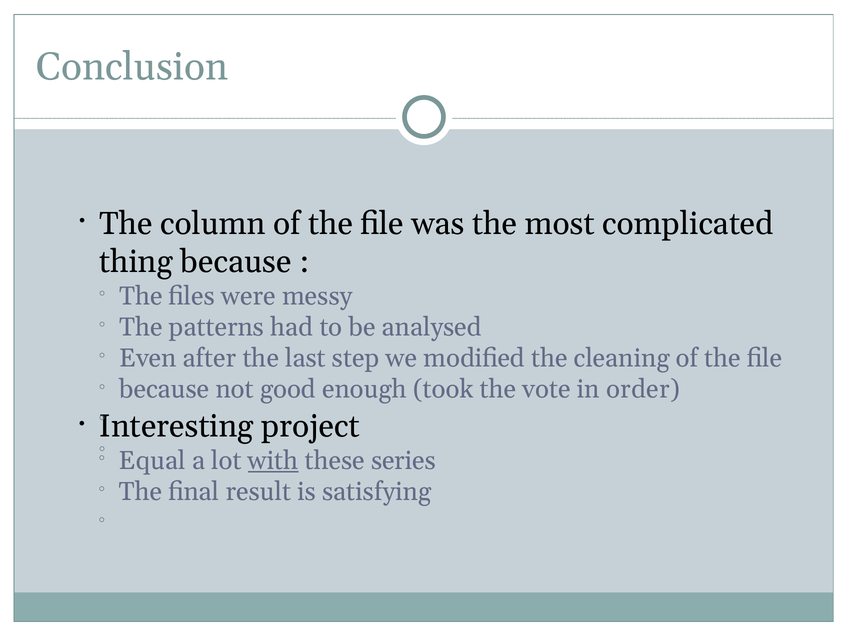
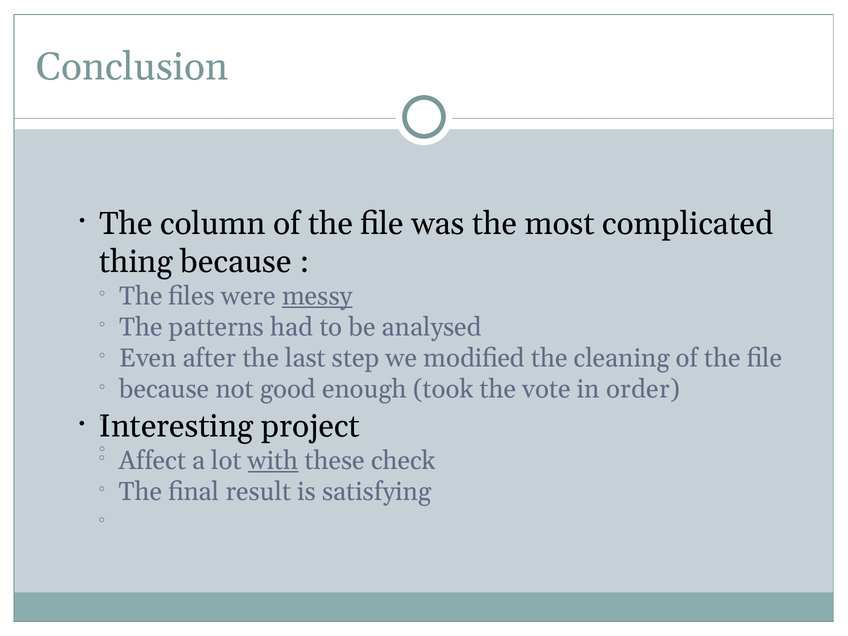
messy underline: none -> present
Equal: Equal -> Affect
series: series -> check
